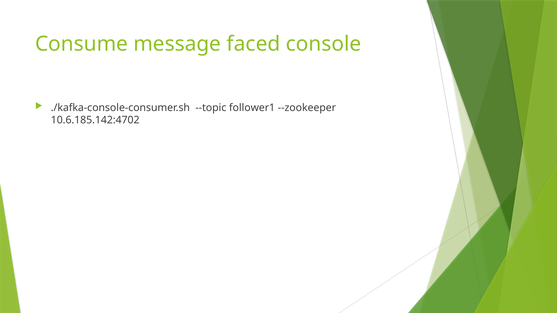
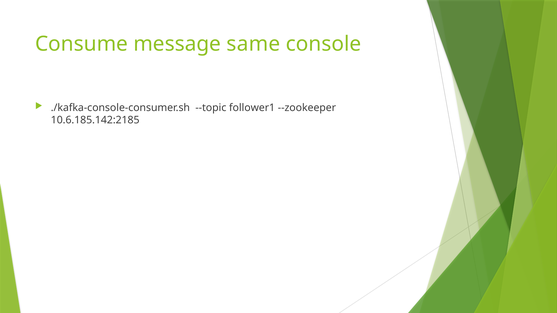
faced: faced -> same
10.6.185.142:4702: 10.6.185.142:4702 -> 10.6.185.142:2185
